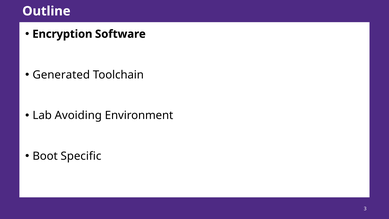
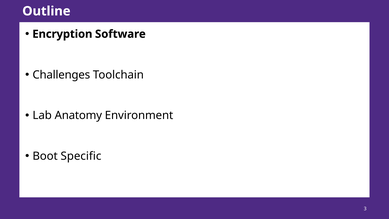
Generated: Generated -> Challenges
Avoiding: Avoiding -> Anatomy
